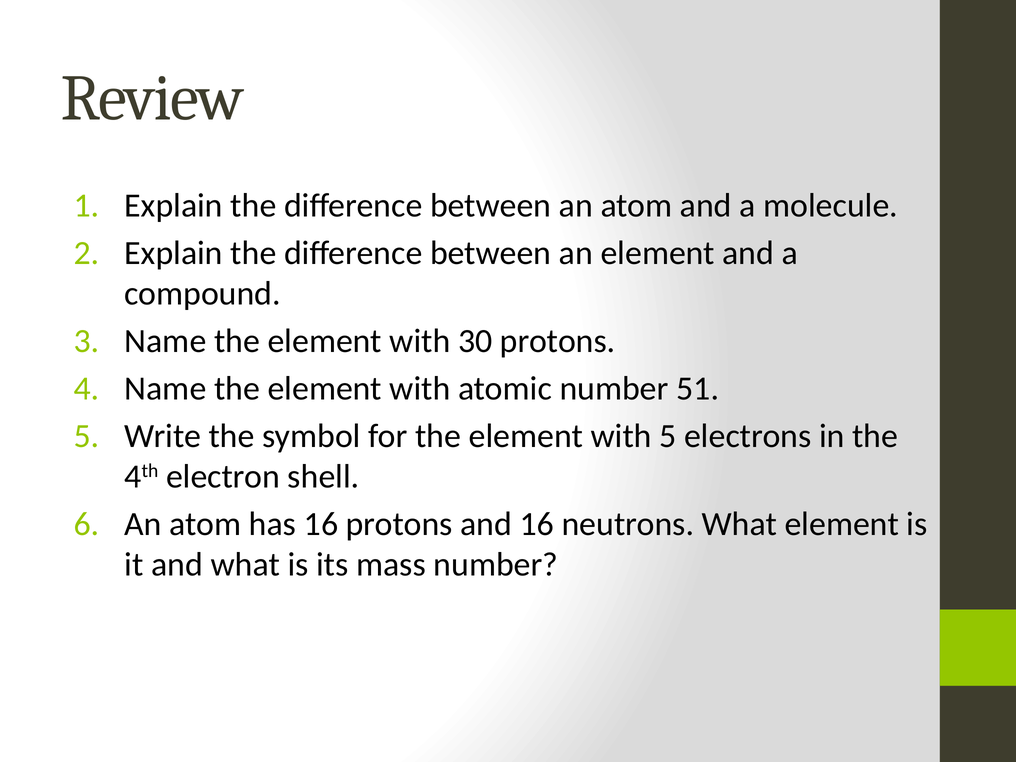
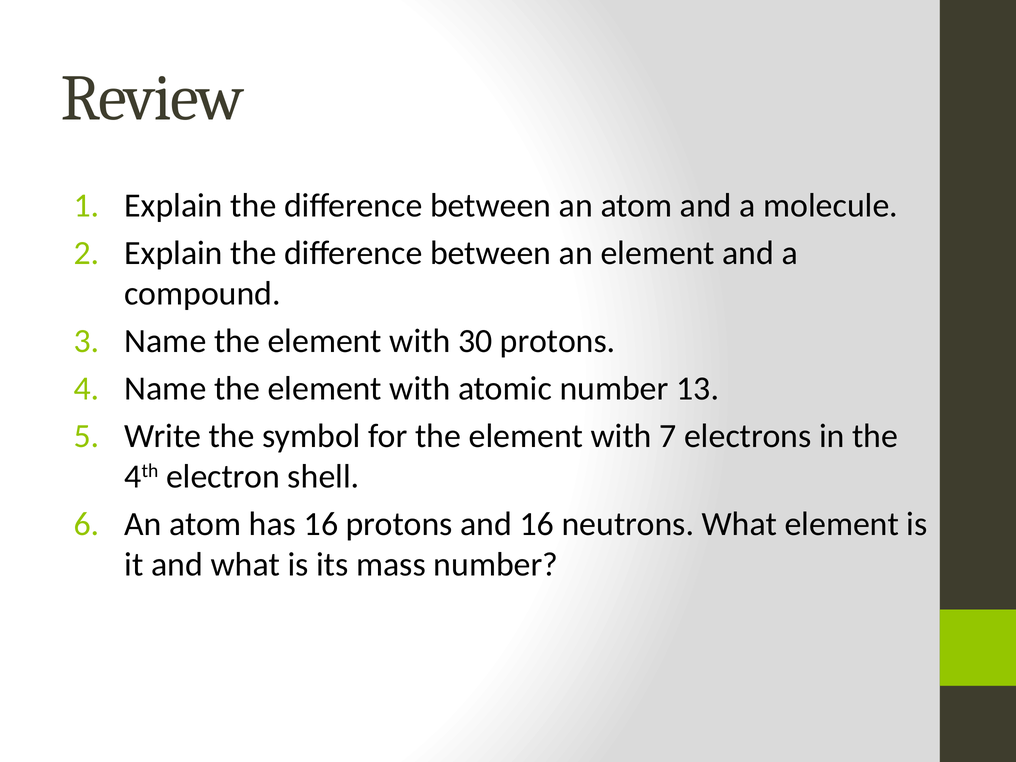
51: 51 -> 13
with 5: 5 -> 7
